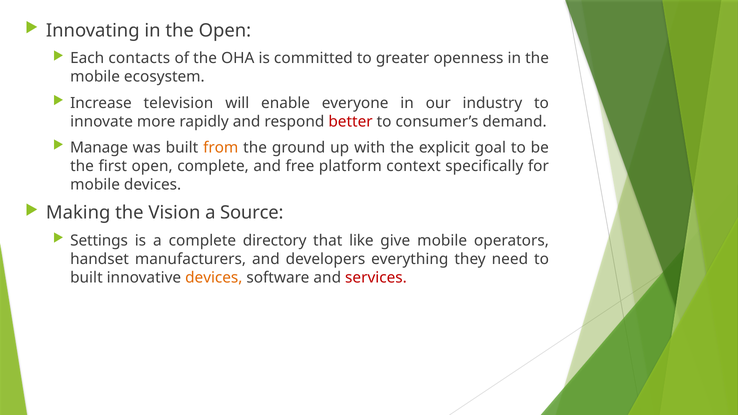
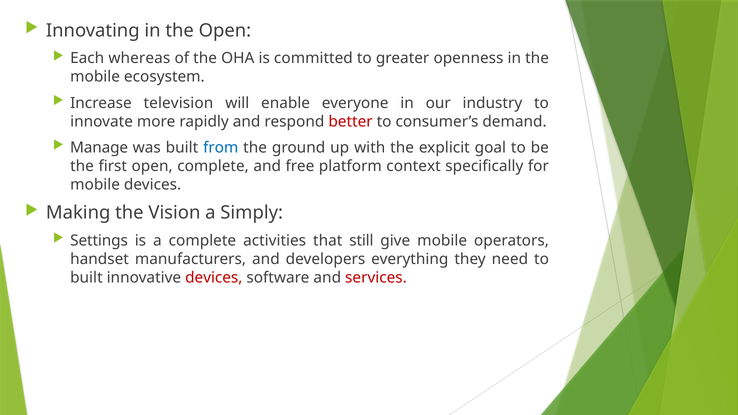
contacts: contacts -> whereas
from colour: orange -> blue
Source: Source -> Simply
directory: directory -> activities
like: like -> still
devices at (214, 278) colour: orange -> red
